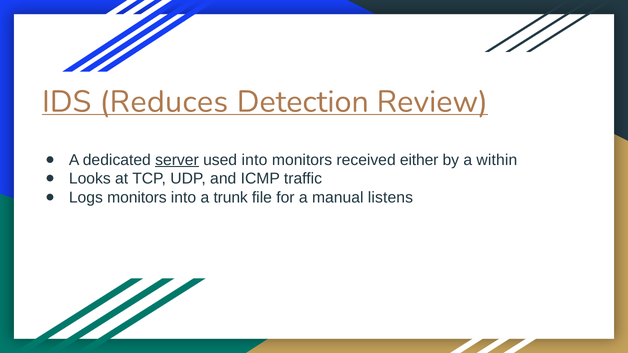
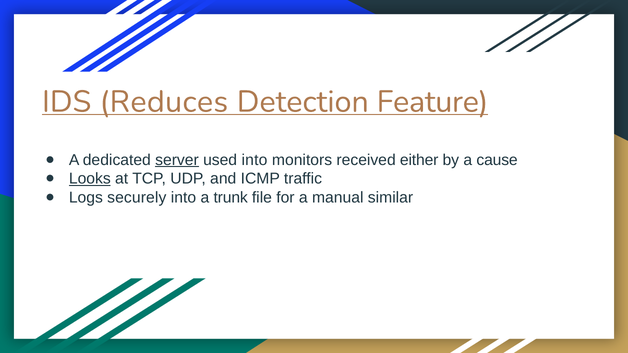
Review: Review -> Feature
within: within -> cause
Looks underline: none -> present
Logs monitors: monitors -> securely
listens: listens -> similar
